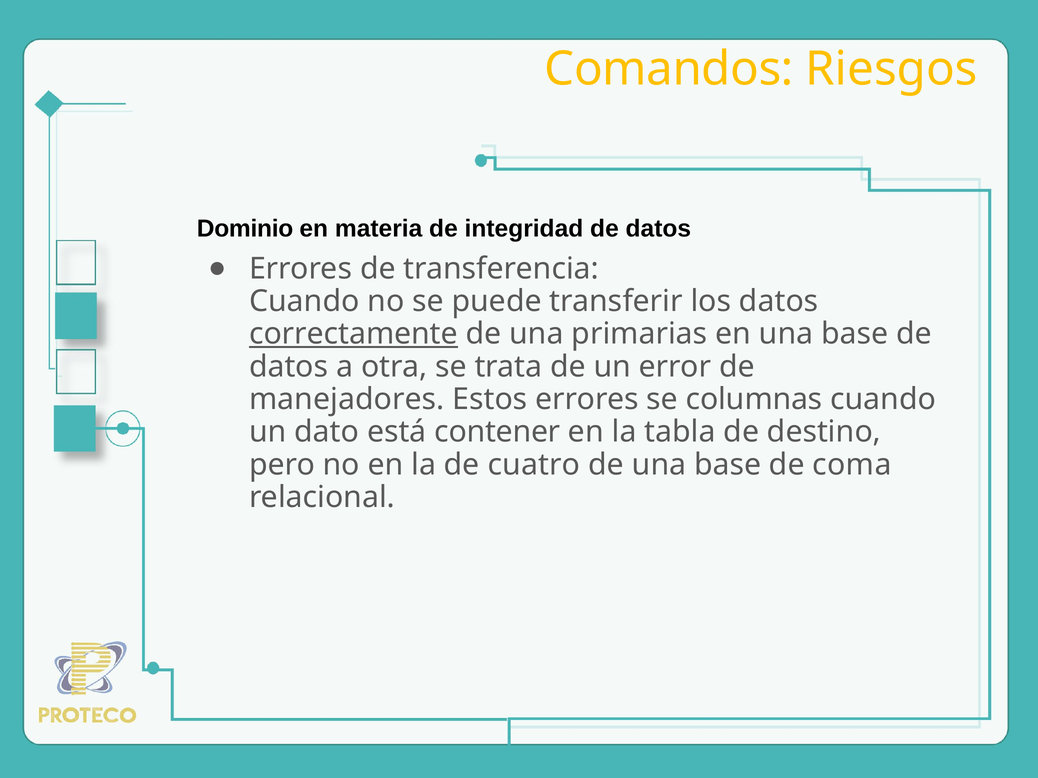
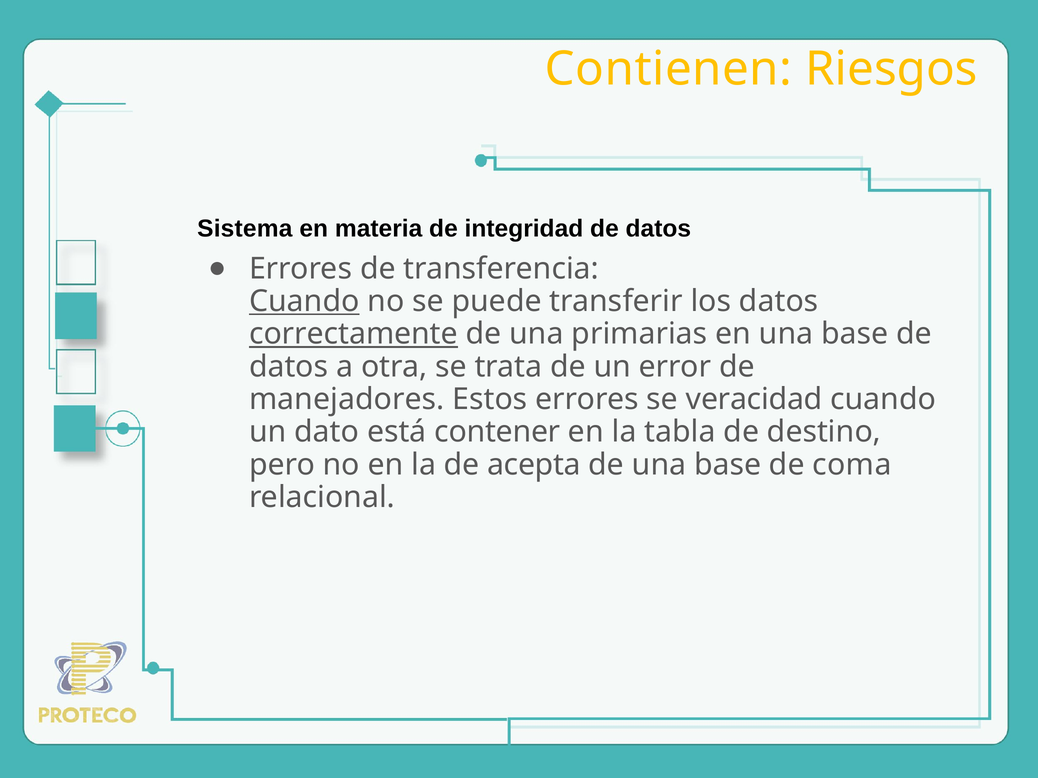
Comandos: Comandos -> Contienen
Dominio: Dominio -> Sistema
Cuando at (304, 301) underline: none -> present
columnas: columnas -> veracidad
cuatro: cuatro -> acepta
